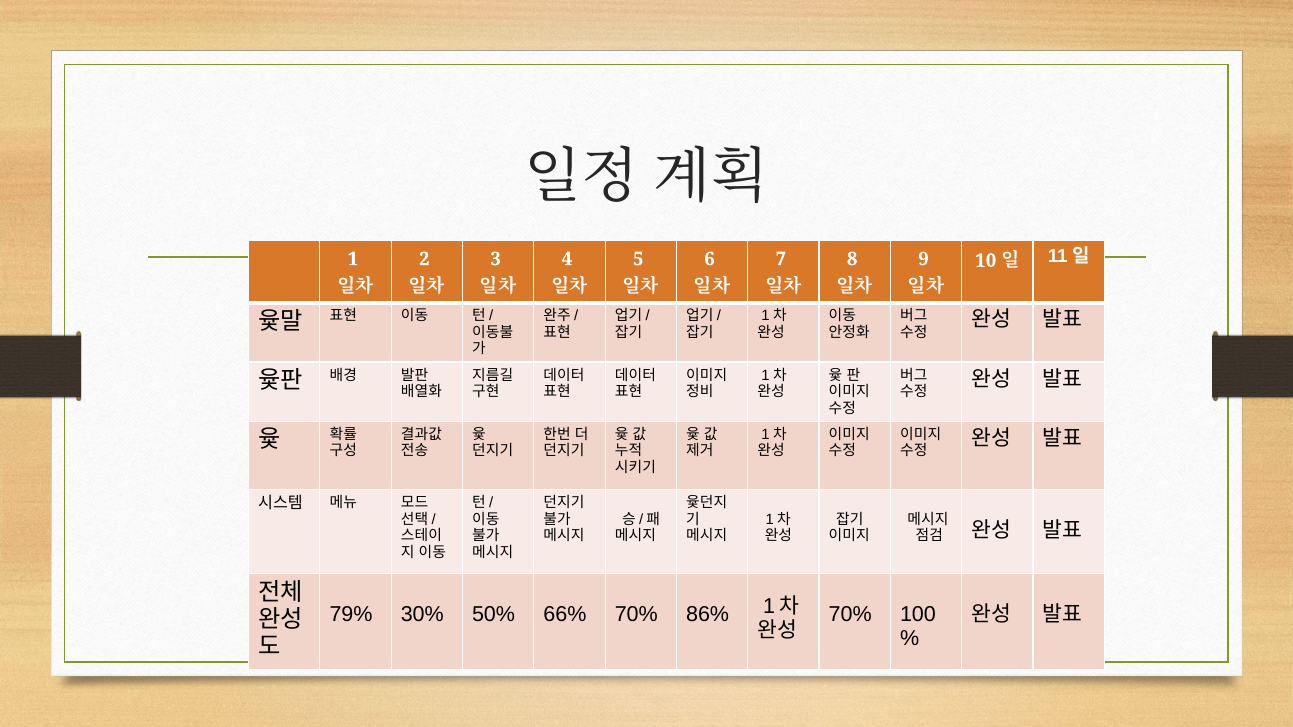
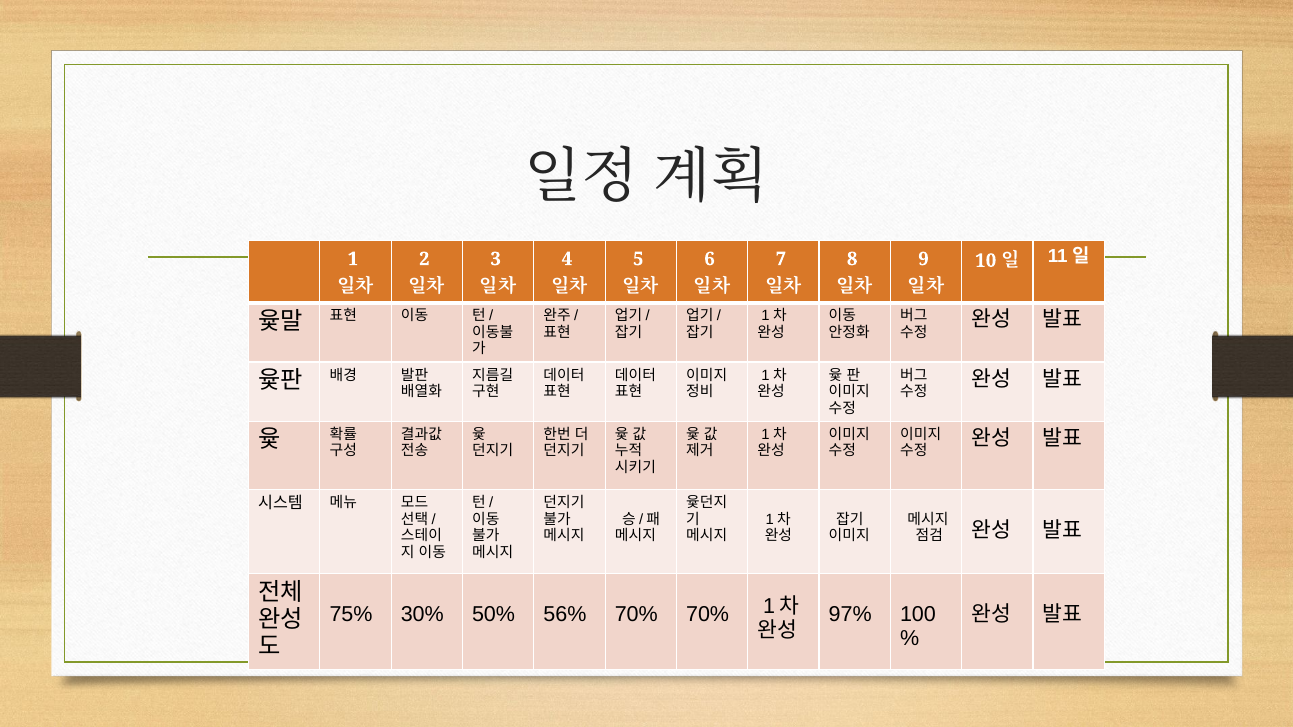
79%: 79% -> 75%
66%: 66% -> 56%
70% 86%: 86% -> 70%
70% at (850, 615): 70% -> 97%
